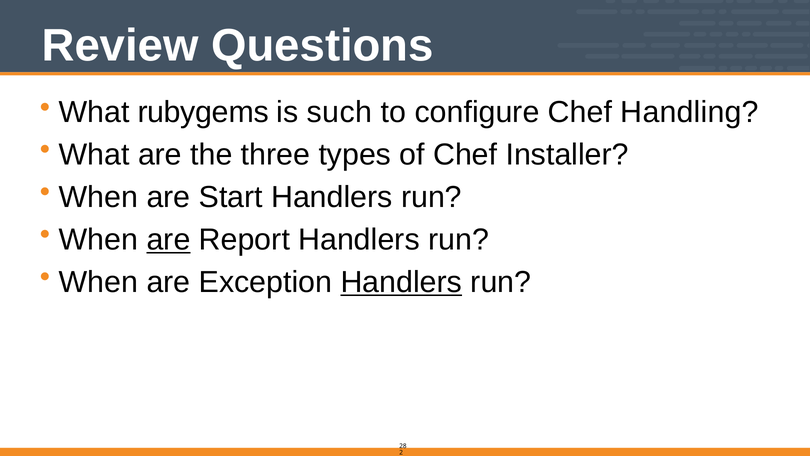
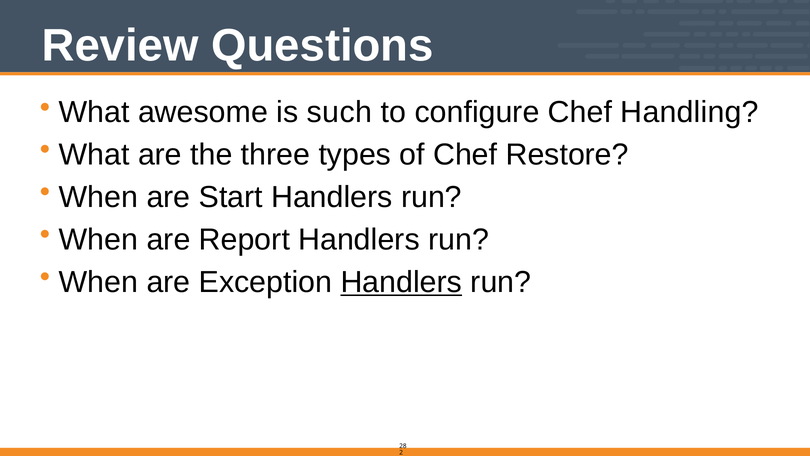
rubygems: rubygems -> awesome
Installer: Installer -> Restore
are at (168, 240) underline: present -> none
